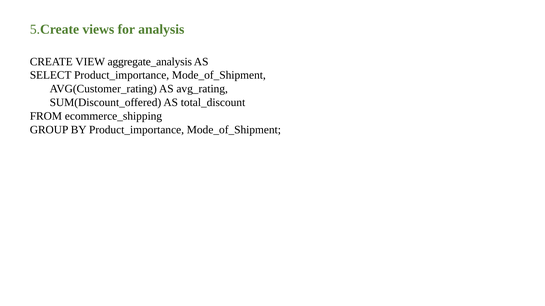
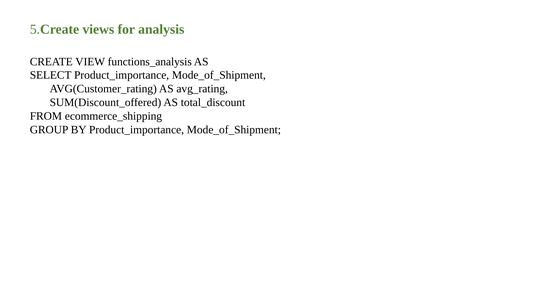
aggregate_analysis: aggregate_analysis -> functions_analysis
